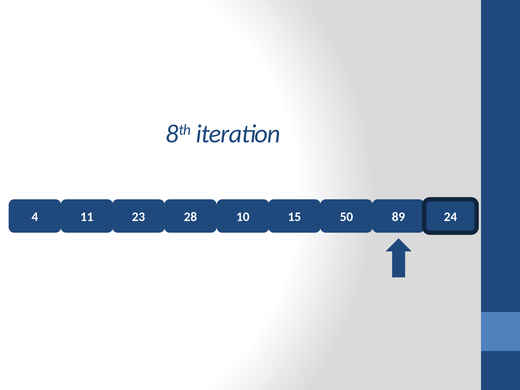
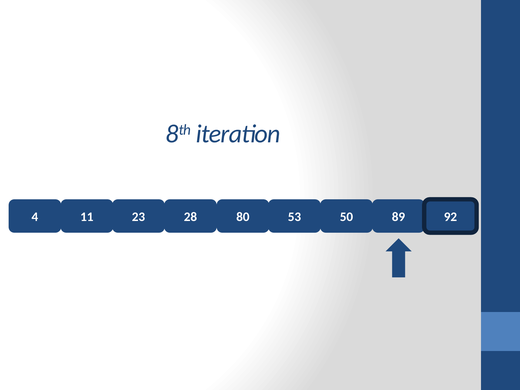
10: 10 -> 80
15: 15 -> 53
24: 24 -> 92
